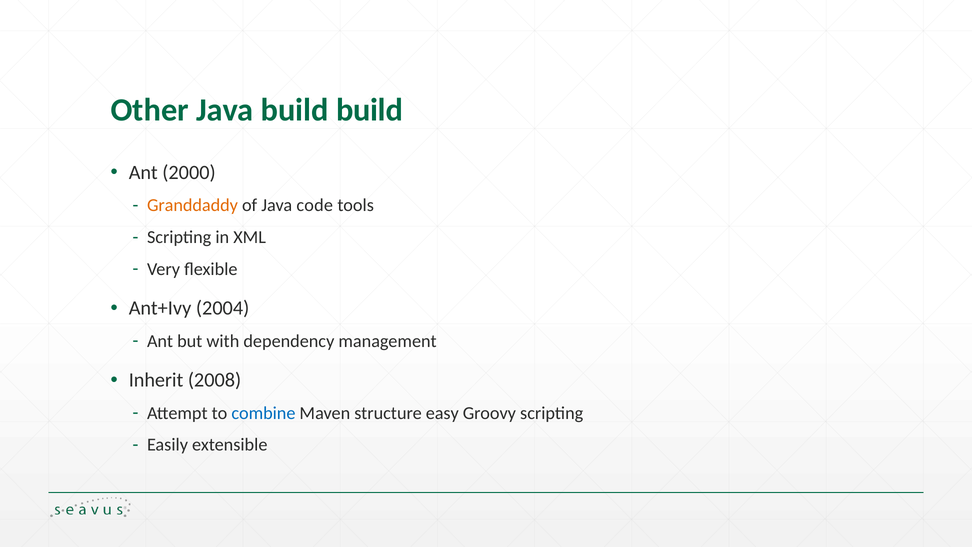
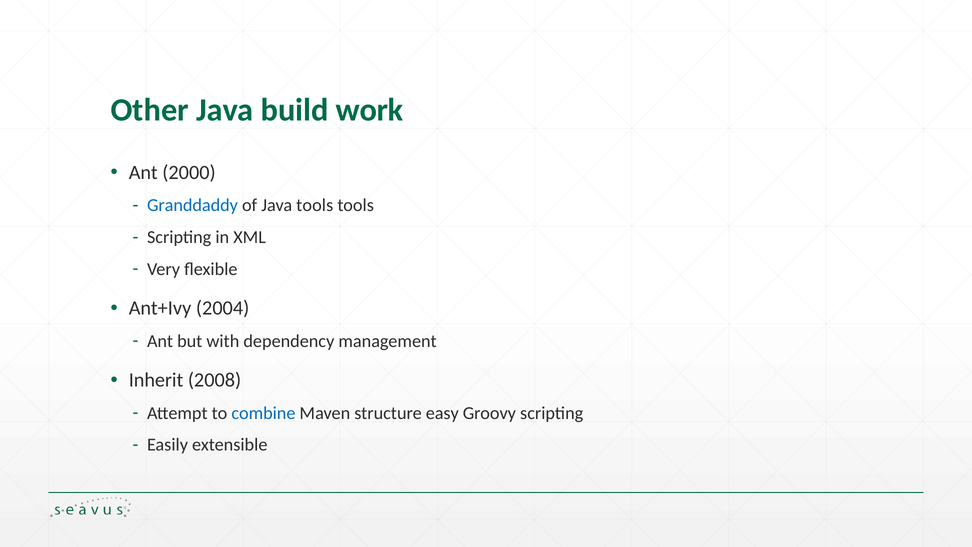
build build: build -> work
Granddaddy colour: orange -> blue
Java code: code -> tools
